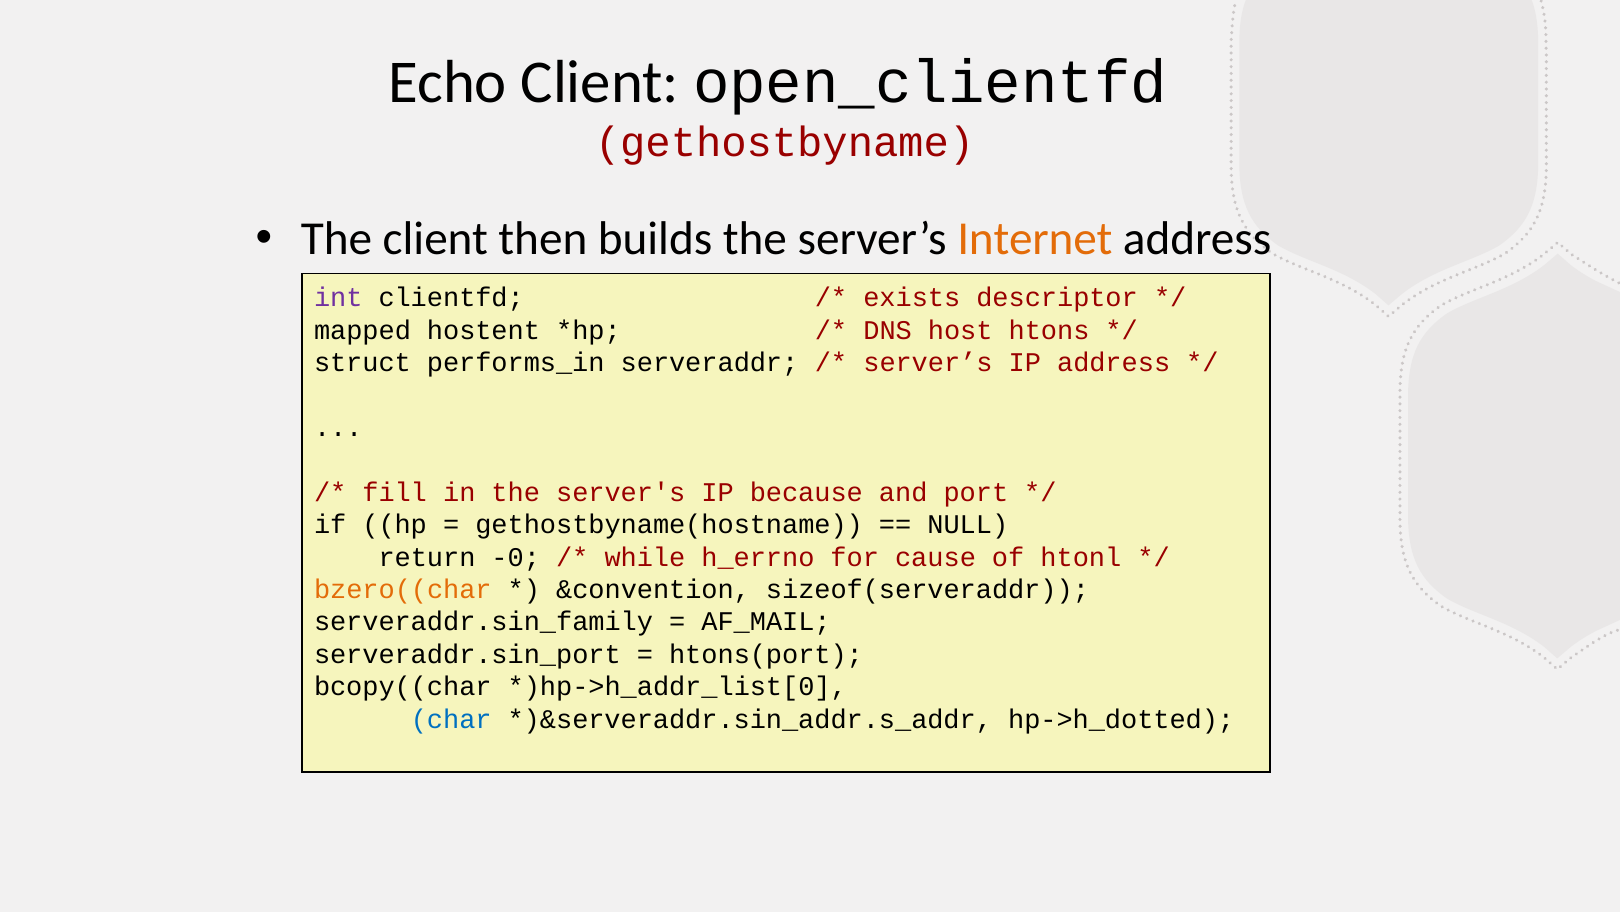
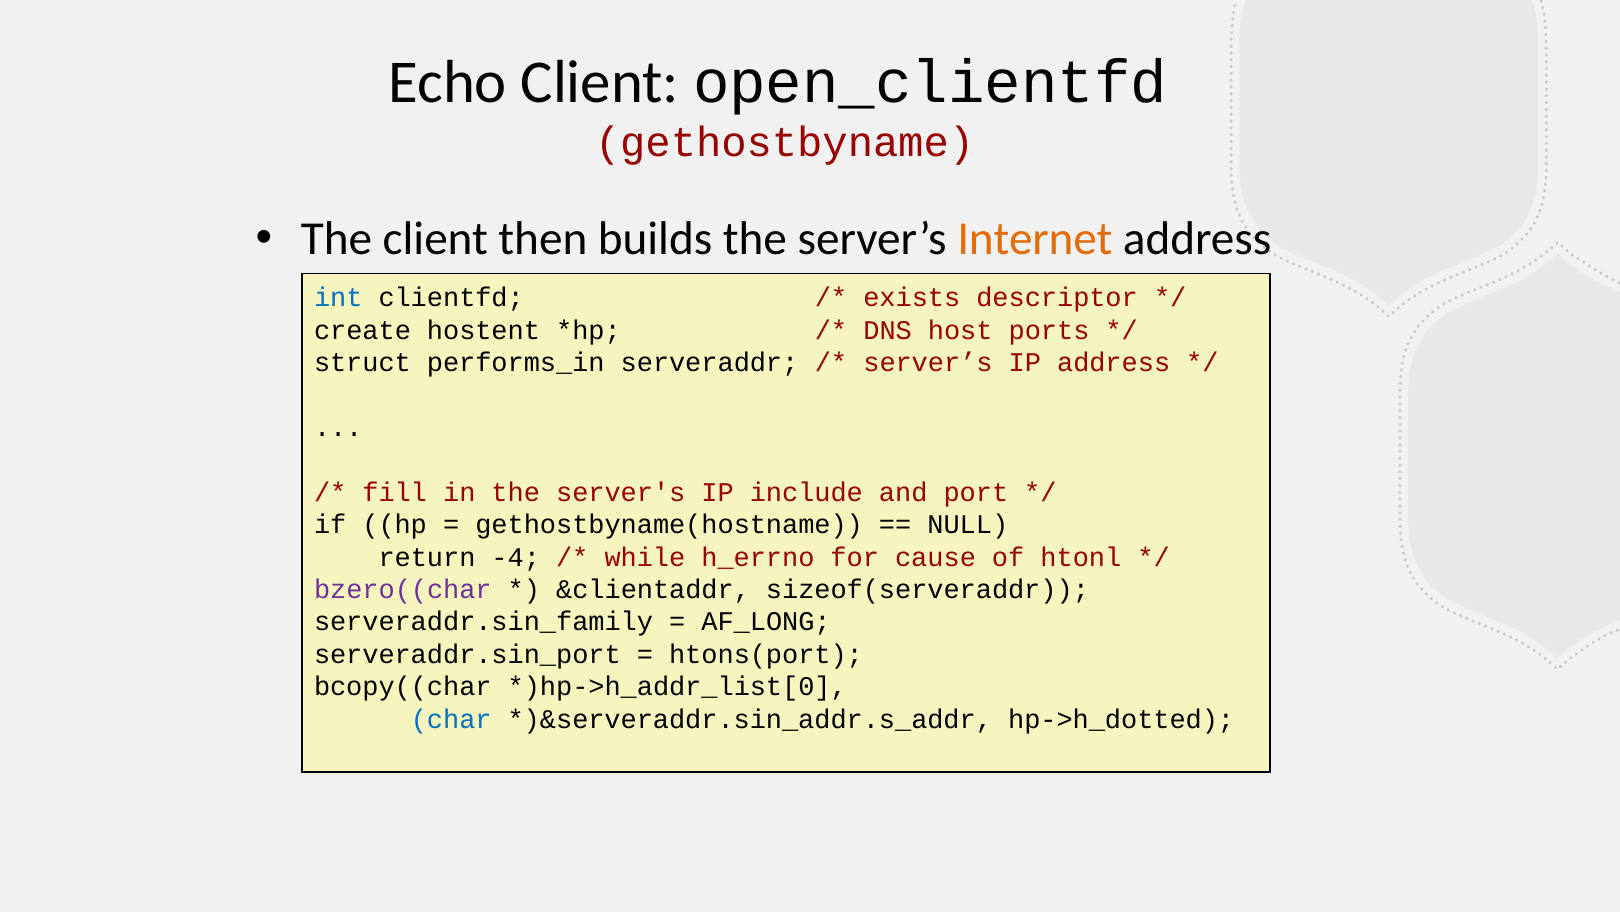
int colour: purple -> blue
mapped: mapped -> create
htons: htons -> ports
because: because -> include
-0: -0 -> -4
bzero((char colour: orange -> purple
&convention: &convention -> &clientaddr
AF_MAIL: AF_MAIL -> AF_LONG
